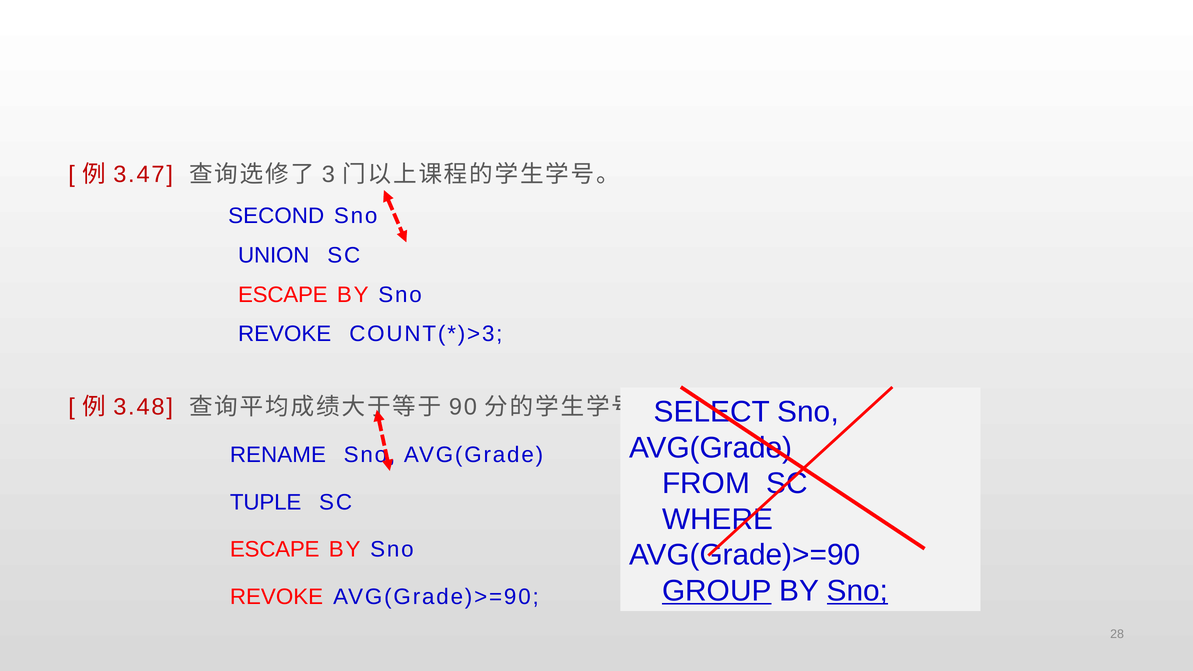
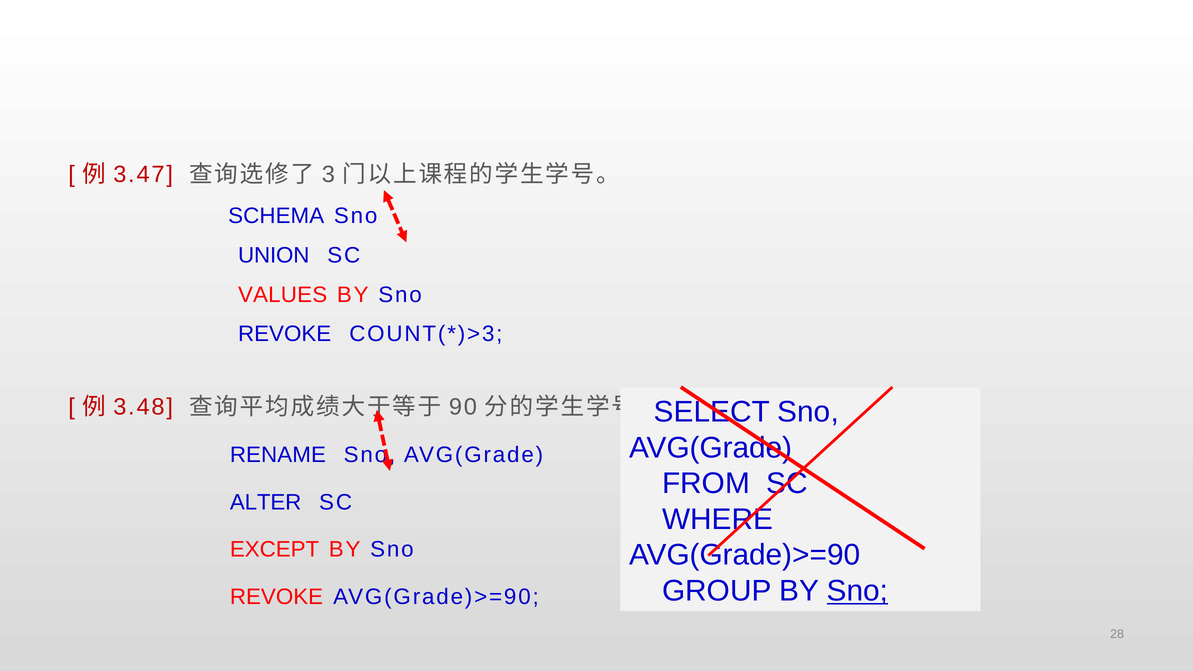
SECOND: SECOND -> SCHEMA
ESCAPE at (283, 295): ESCAPE -> VALUES
TUPLE: TUPLE -> ALTER
ESCAPE at (275, 549): ESCAPE -> EXCEPT
GROUP underline: present -> none
